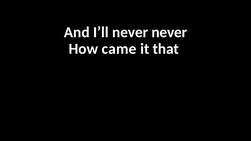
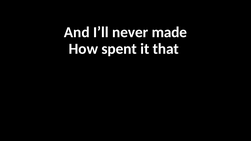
never never: never -> made
came: came -> spent
